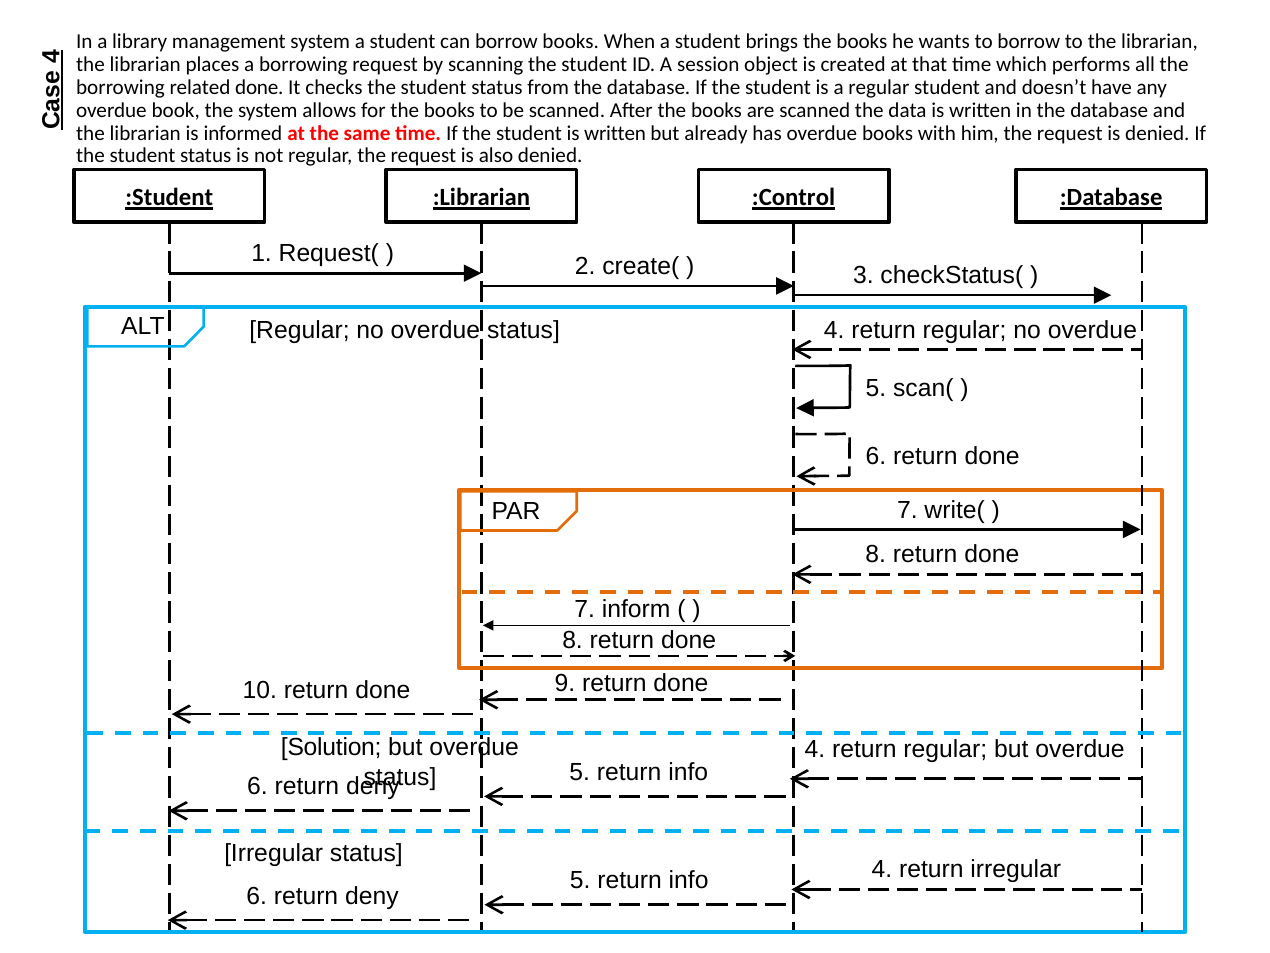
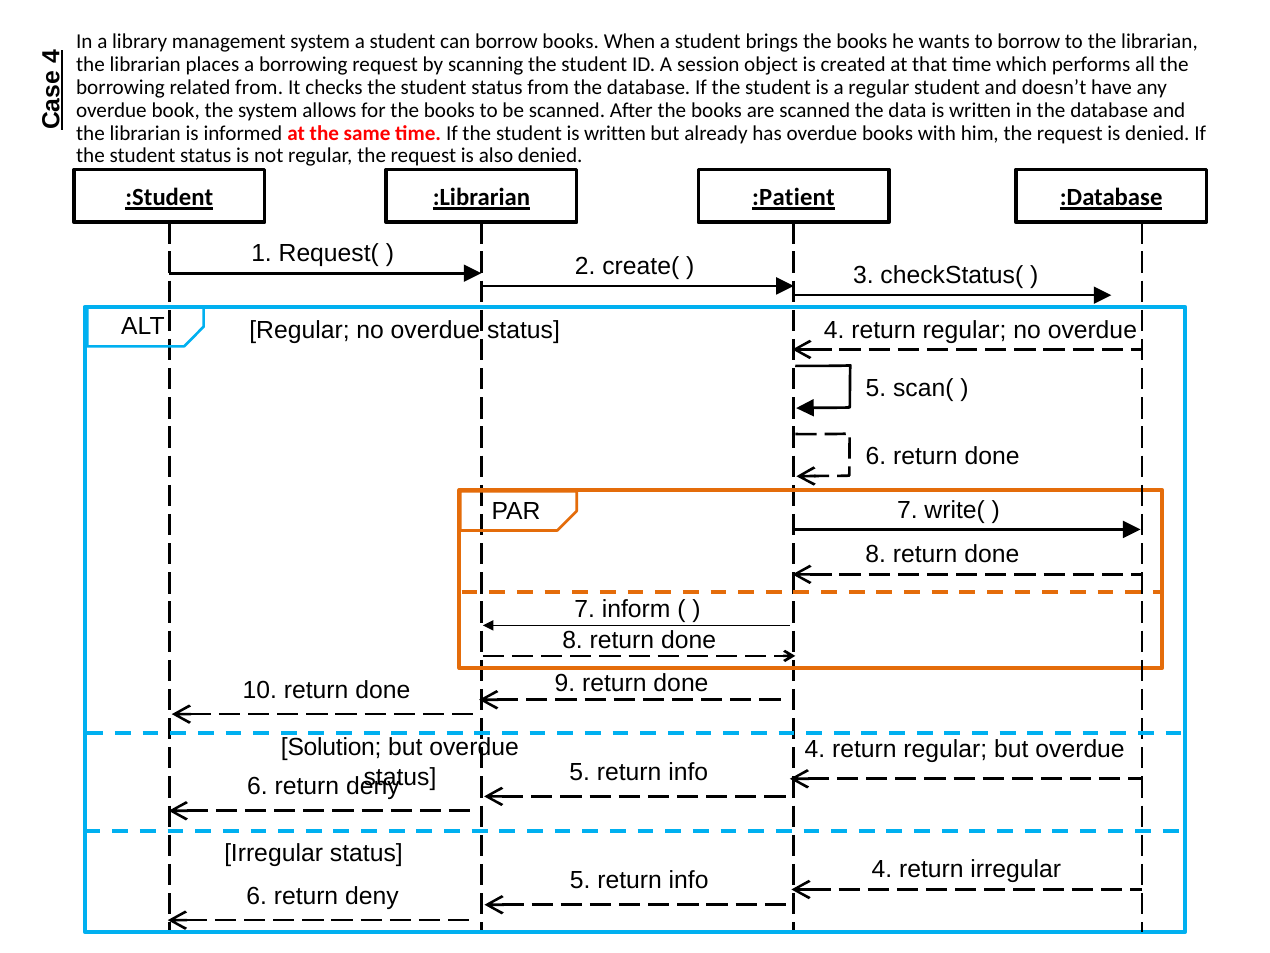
related done: done -> from
:Control: :Control -> :Patient
